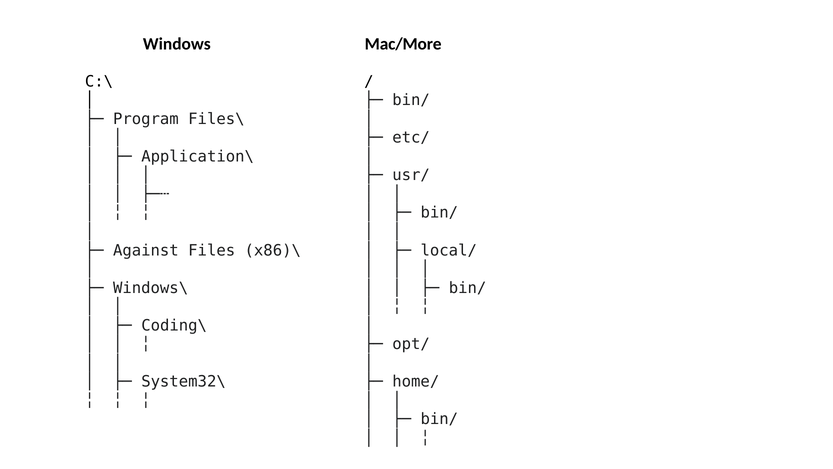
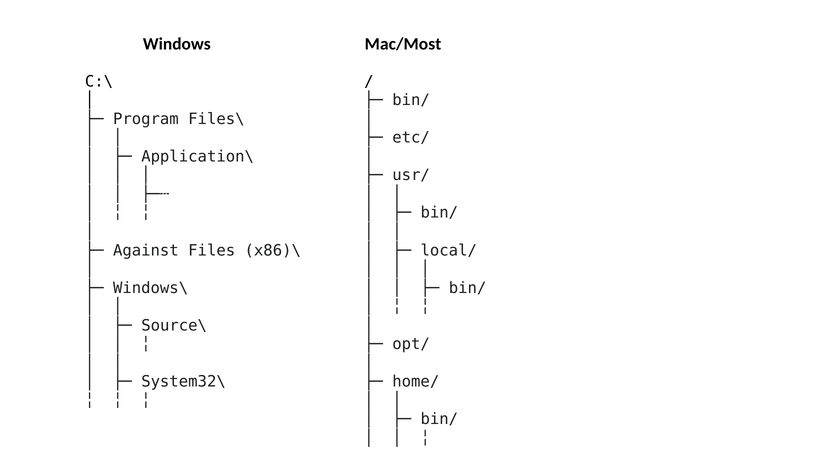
Mac/More: Mac/More -> Mac/Most
Coding\: Coding\ -> Source\
